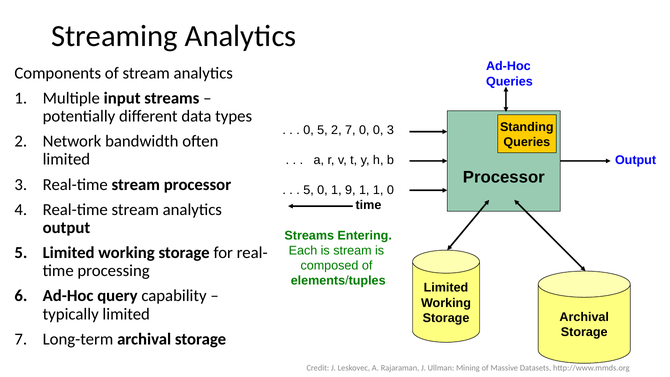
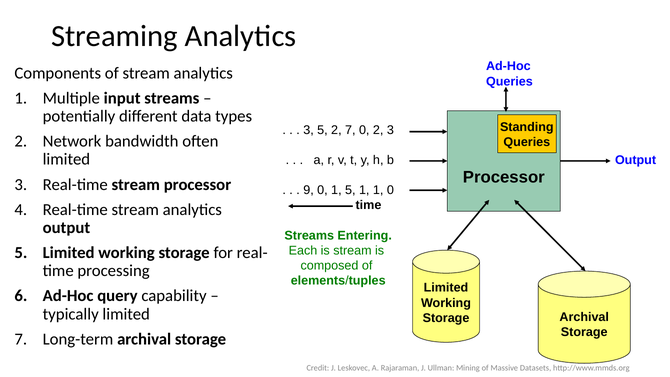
0 at (309, 130): 0 -> 3
0 0: 0 -> 2
5 at (309, 190): 5 -> 9
1 9: 9 -> 5
